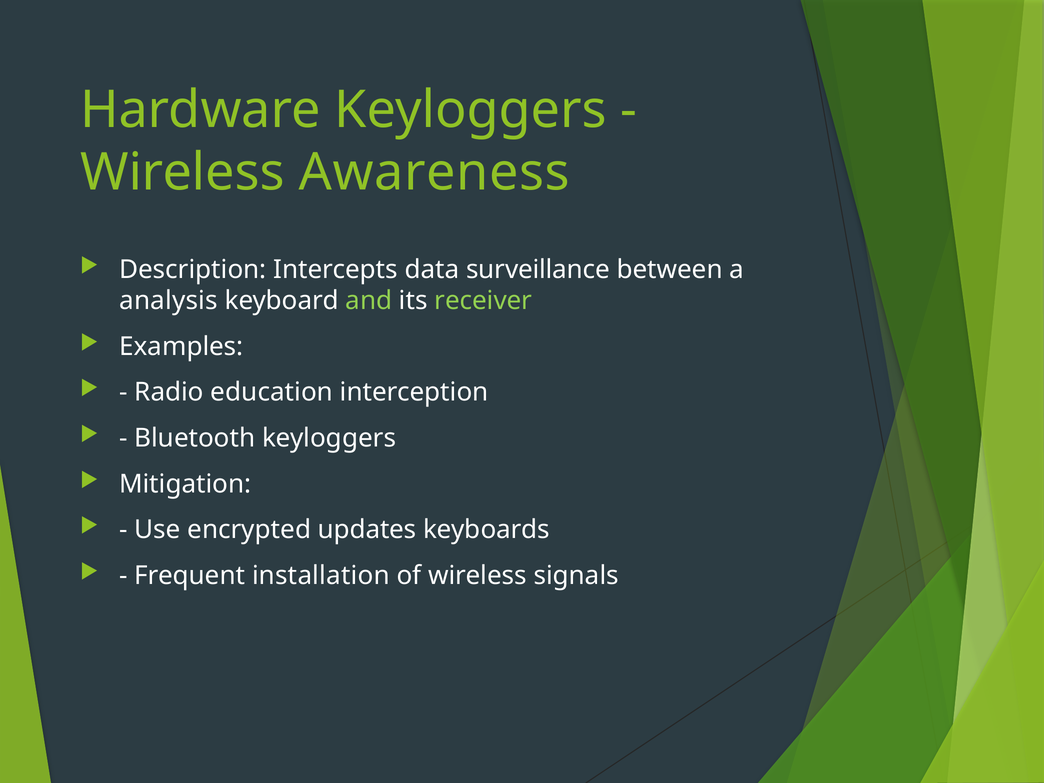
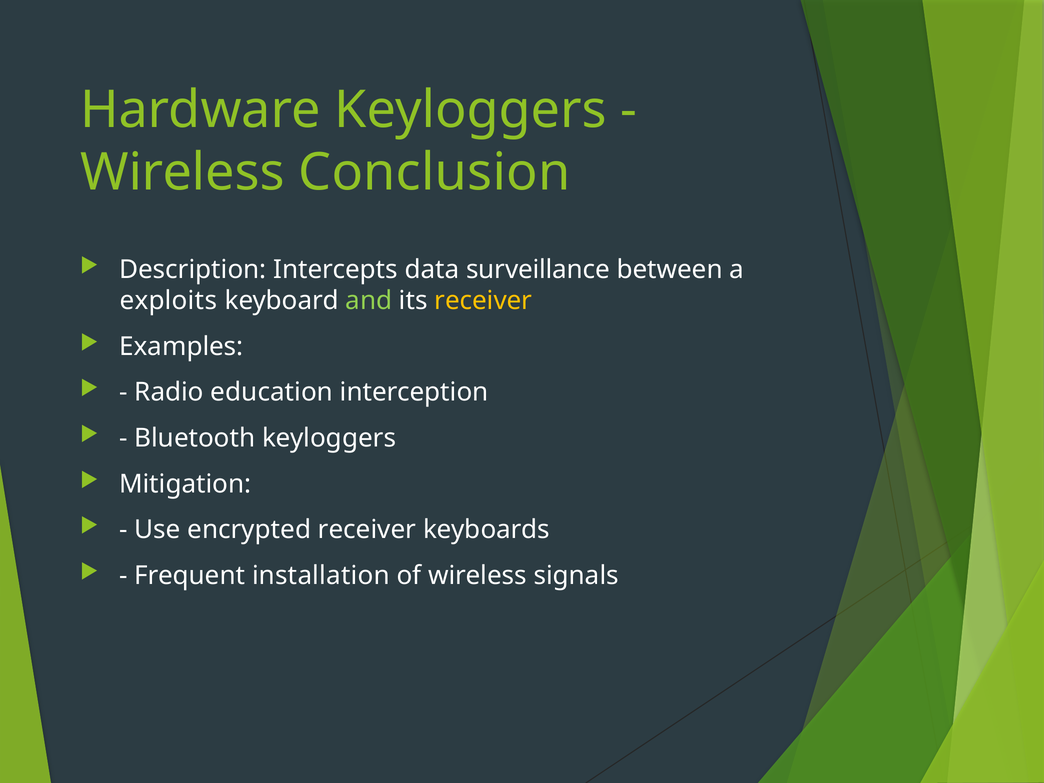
Awareness: Awareness -> Conclusion
analysis: analysis -> exploits
receiver at (483, 301) colour: light green -> yellow
encrypted updates: updates -> receiver
